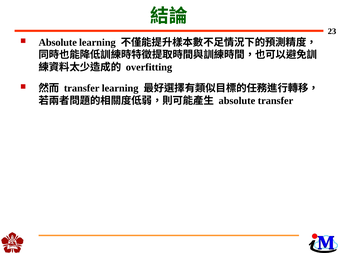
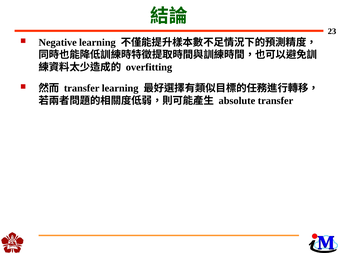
Absolute at (58, 43): Absolute -> Negative
